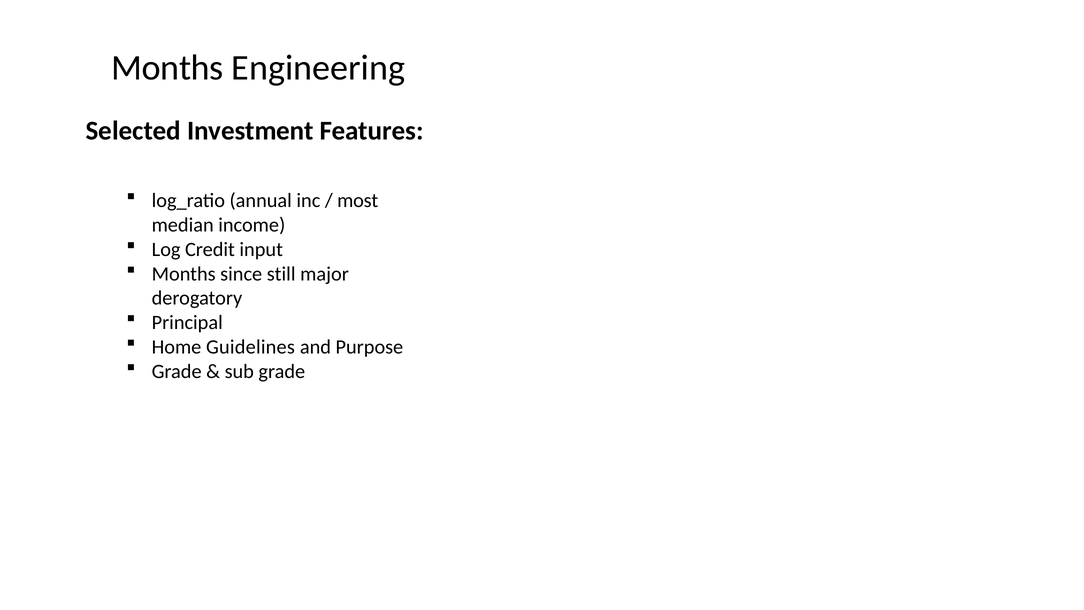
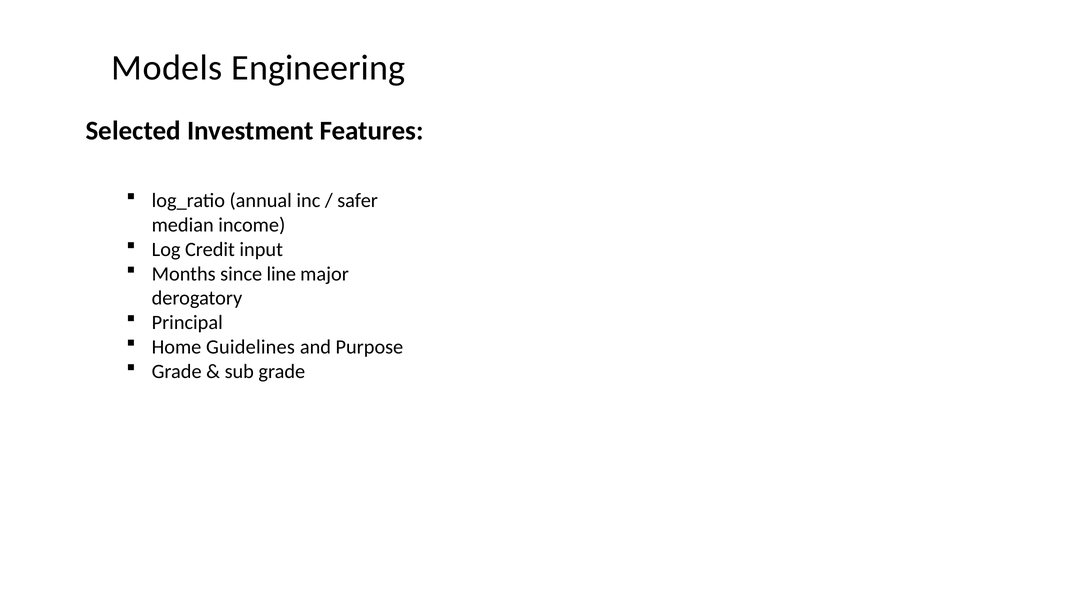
Months at (167, 68): Months -> Models
most: most -> safer
still: still -> line
